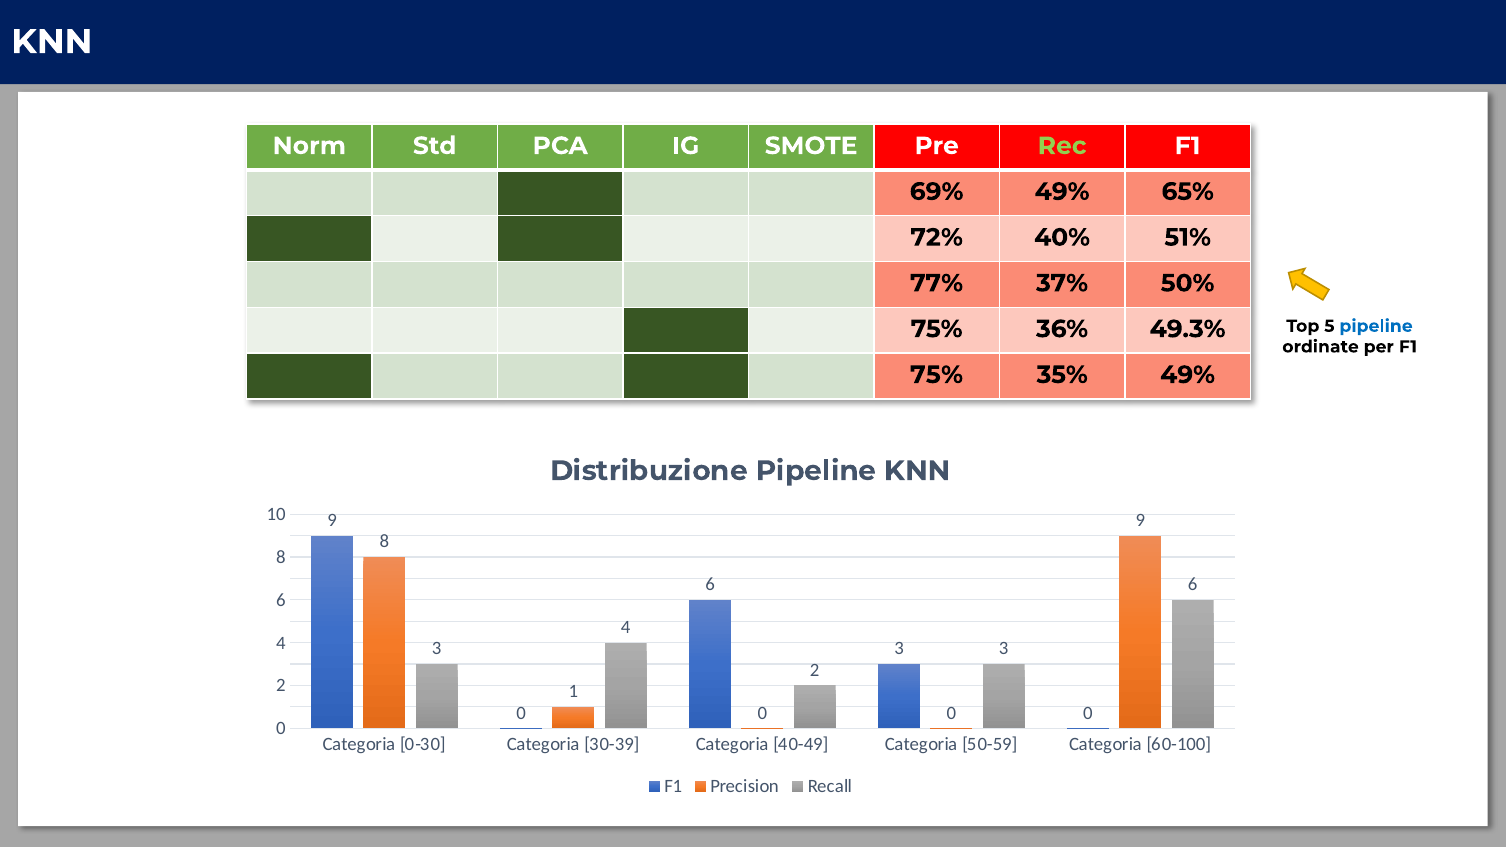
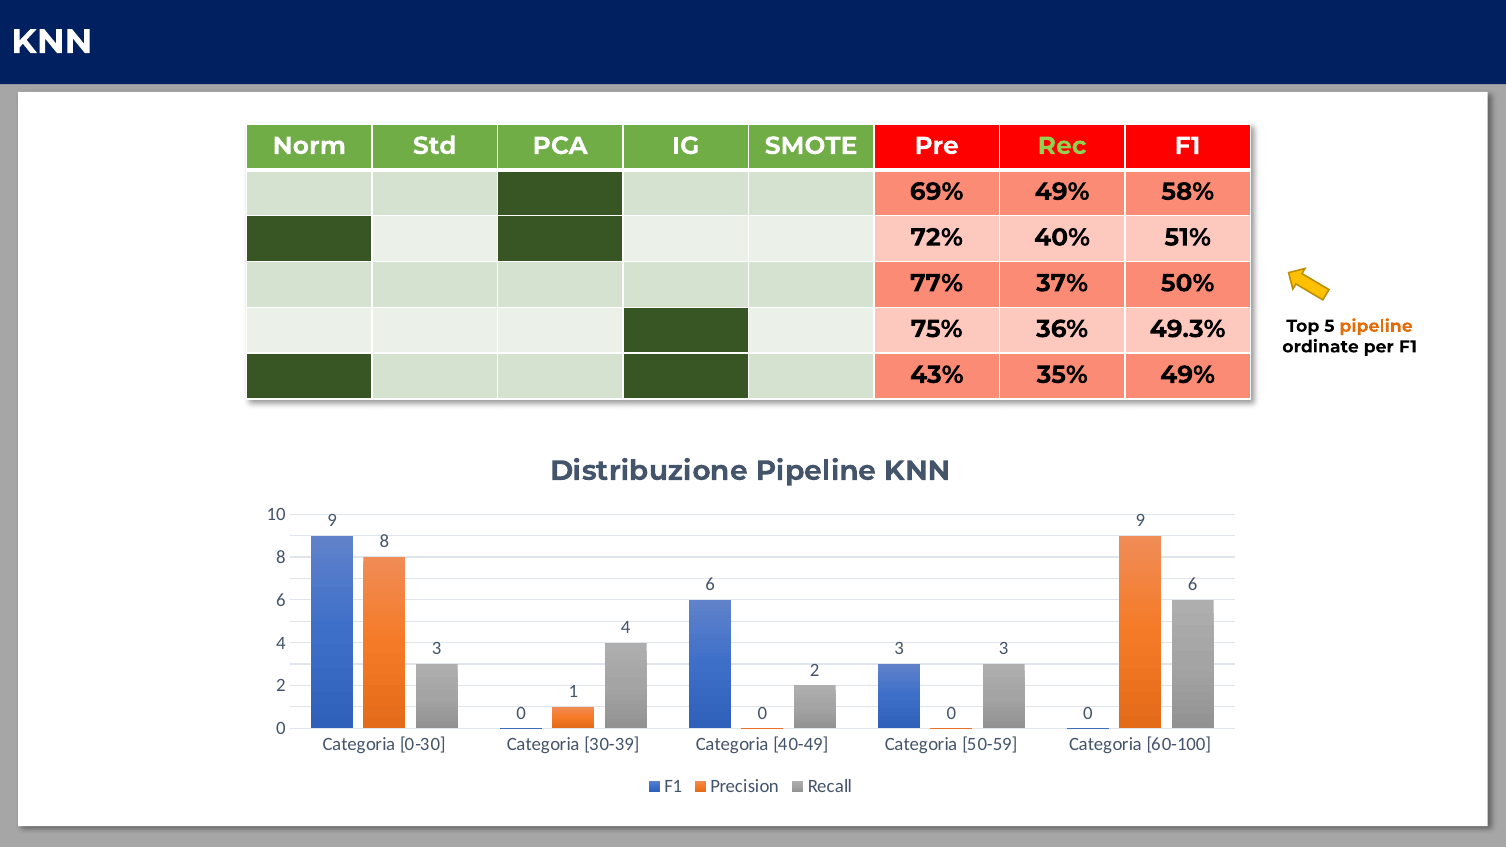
65%: 65% -> 58%
pipeline at (1376, 326) colour: blue -> orange
75% at (937, 375): 75% -> 43%
